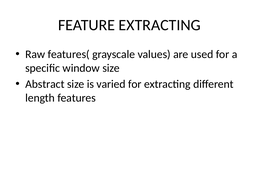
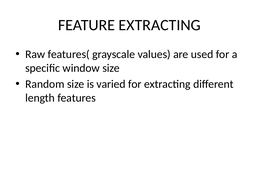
Abstract: Abstract -> Random
